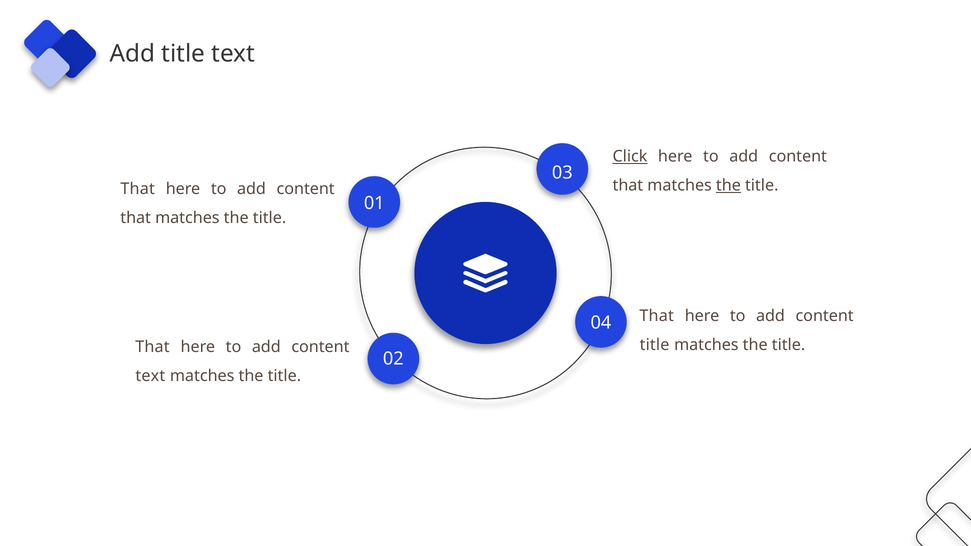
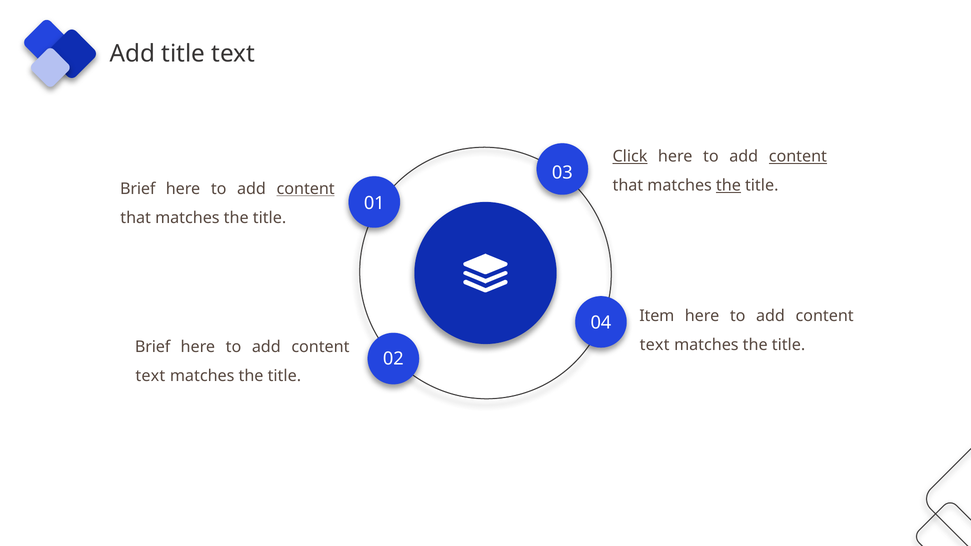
content at (798, 157) underline: none -> present
That at (138, 189): That -> Brief
content at (306, 189) underline: none -> present
04 That: That -> Item
title at (655, 345): title -> text
That at (152, 347): That -> Brief
